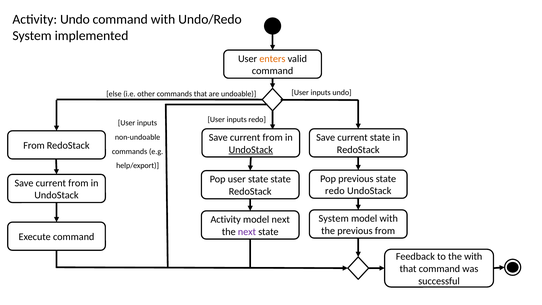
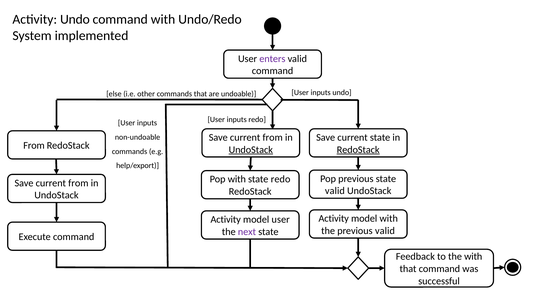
enters colour: orange -> purple
RedoStack at (358, 150) underline: none -> present
Pop user: user -> with
state state: state -> redo
redo at (335, 191): redo -> valid
System at (334, 218): System -> Activity
model next: next -> user
previous from: from -> valid
